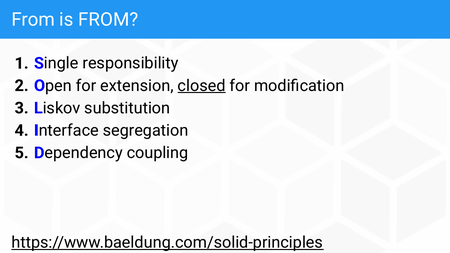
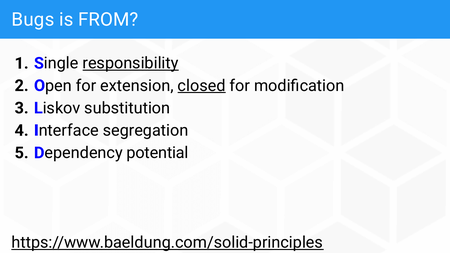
From at (33, 20): From -> Bugs
responsibility underline: none -> present
coupling: coupling -> potential
